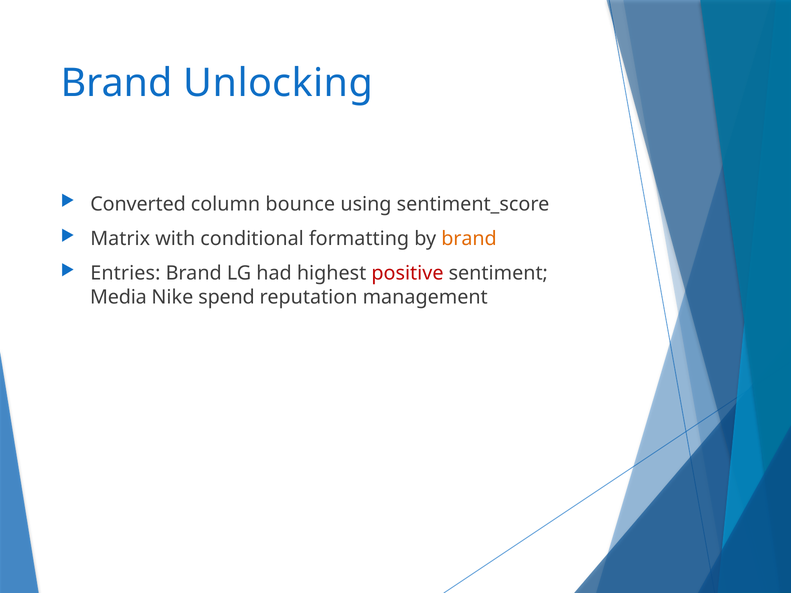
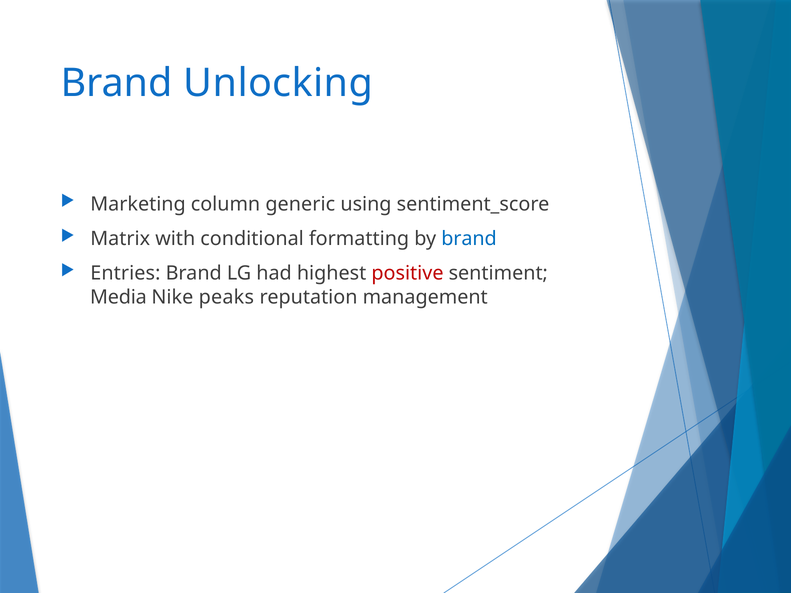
Converted: Converted -> Marketing
bounce: bounce -> generic
brand at (469, 239) colour: orange -> blue
spend: spend -> peaks
